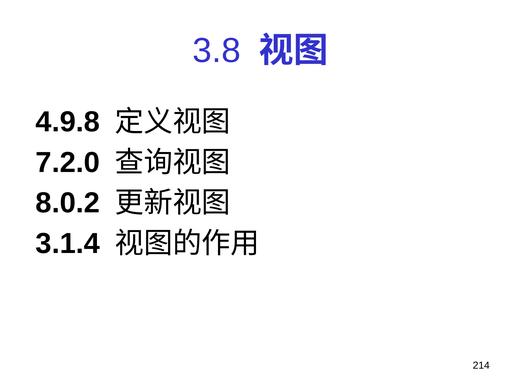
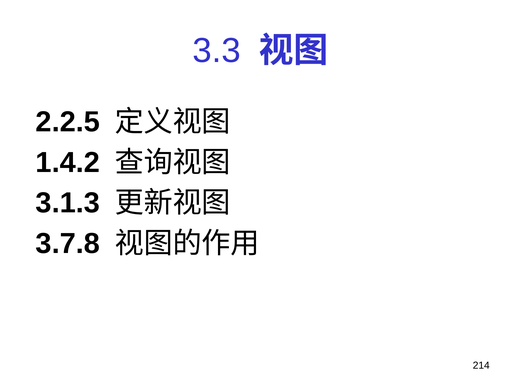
3.8: 3.8 -> 3.3
4.9.8: 4.9.8 -> 2.2.5
7.2.0: 7.2.0 -> 1.4.2
8.0.2: 8.0.2 -> 3.1.3
3.1.4: 3.1.4 -> 3.7.8
